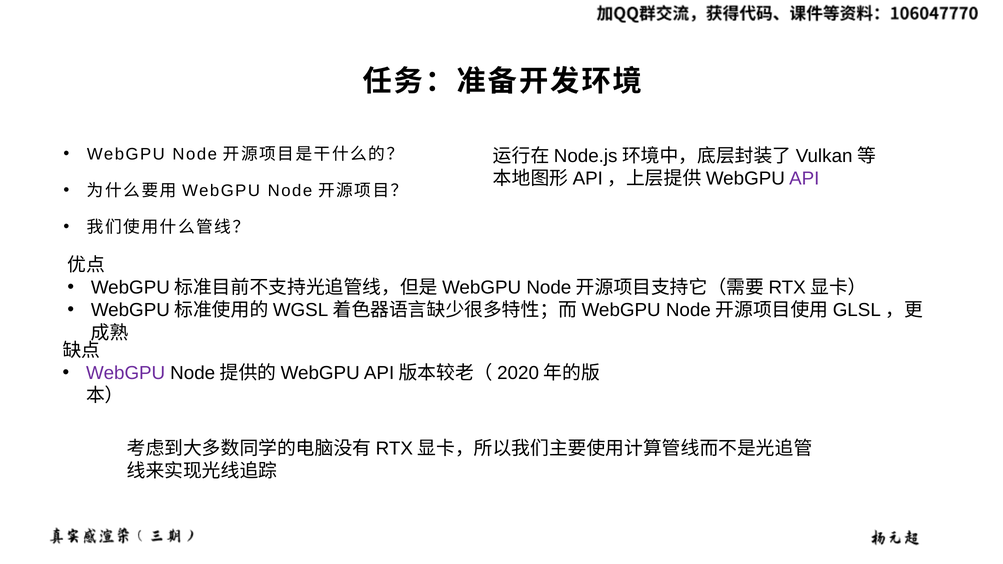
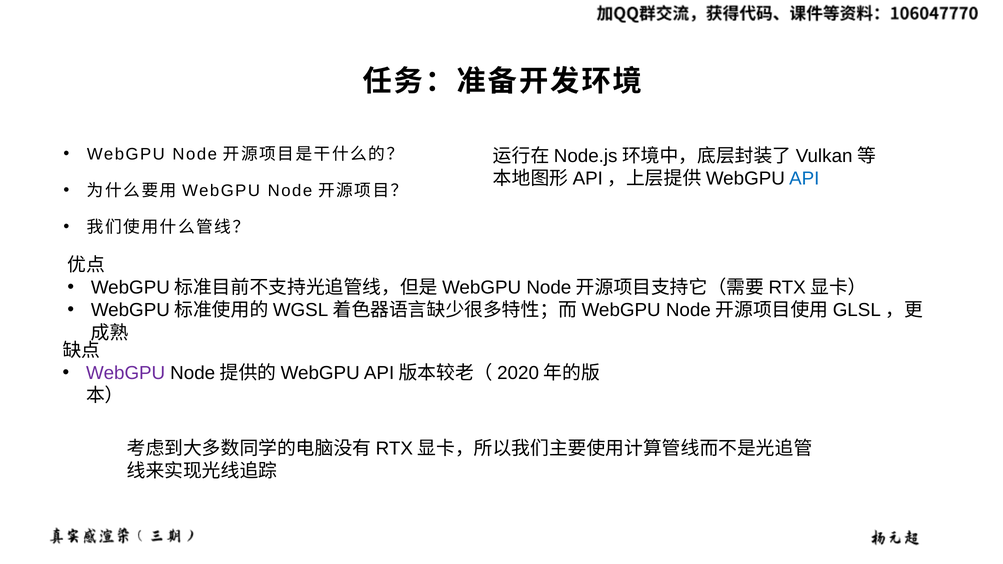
API colour: purple -> blue
